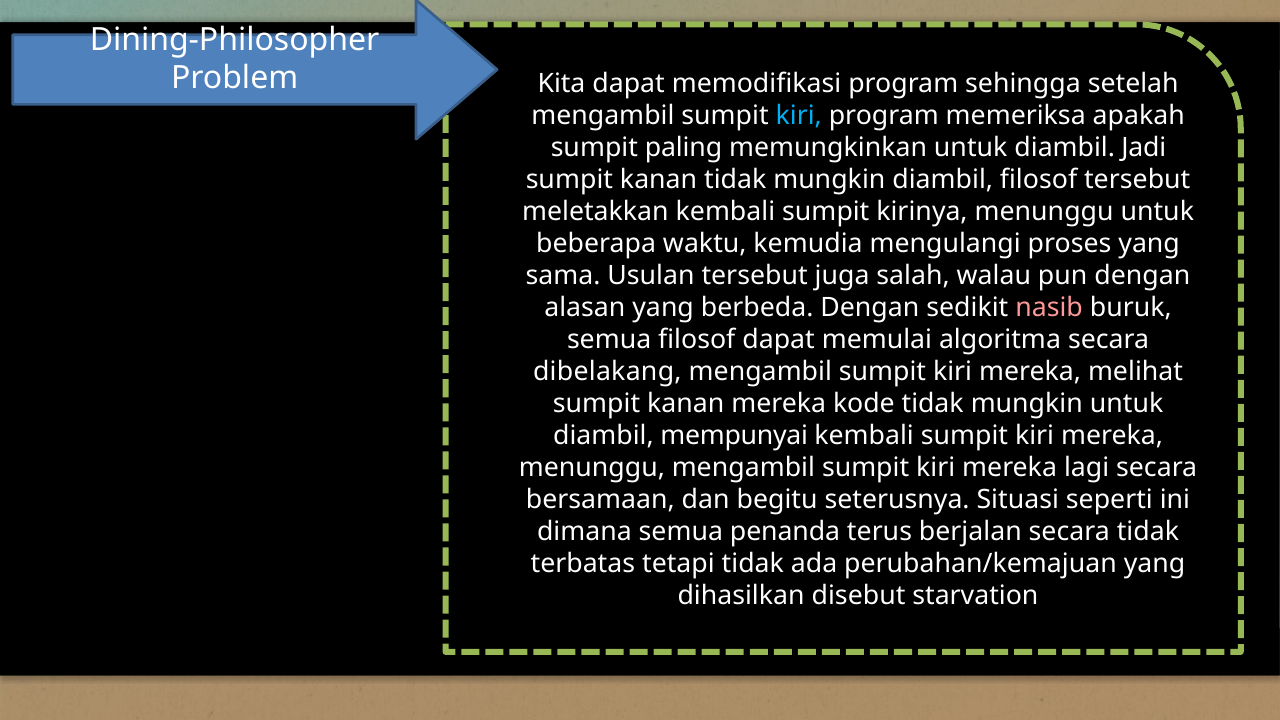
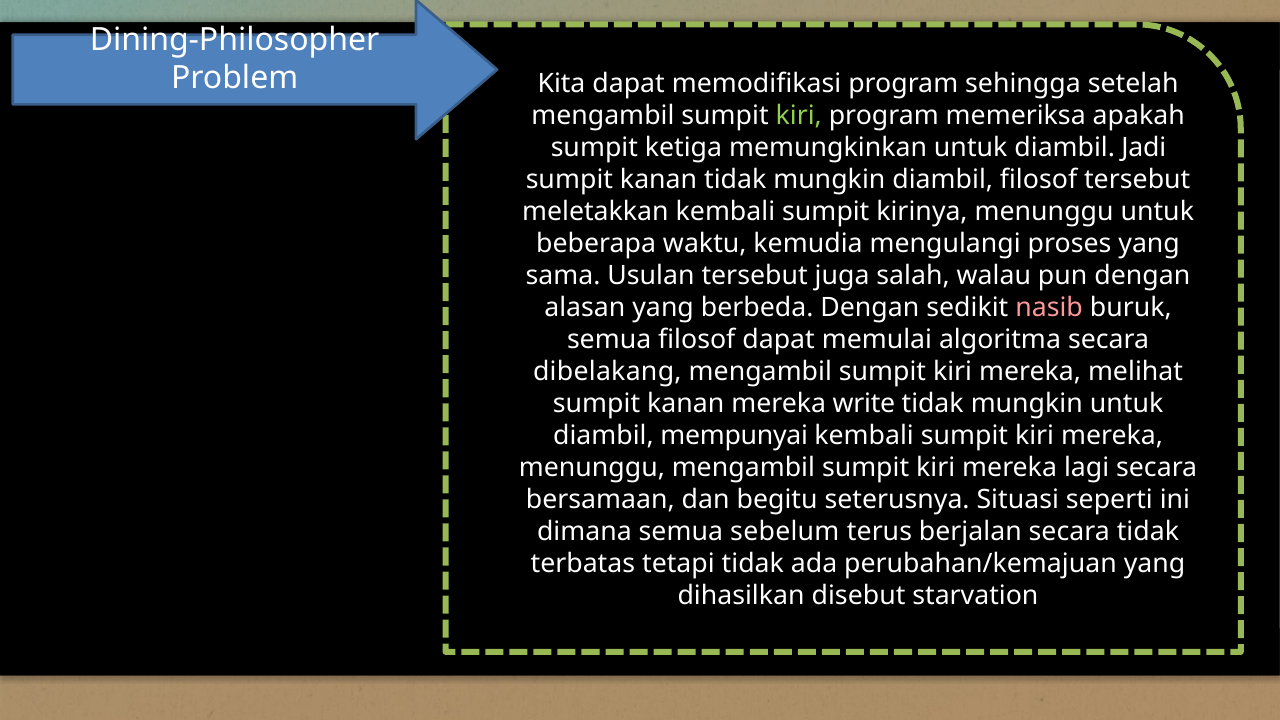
kiri at (799, 116) colour: light blue -> light green
paling: paling -> ketiga
kode: kode -> write
penanda: penanda -> sebelum
